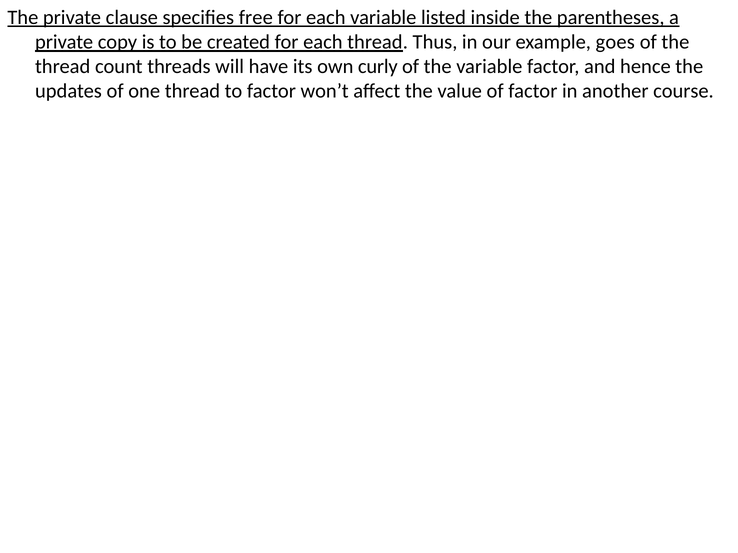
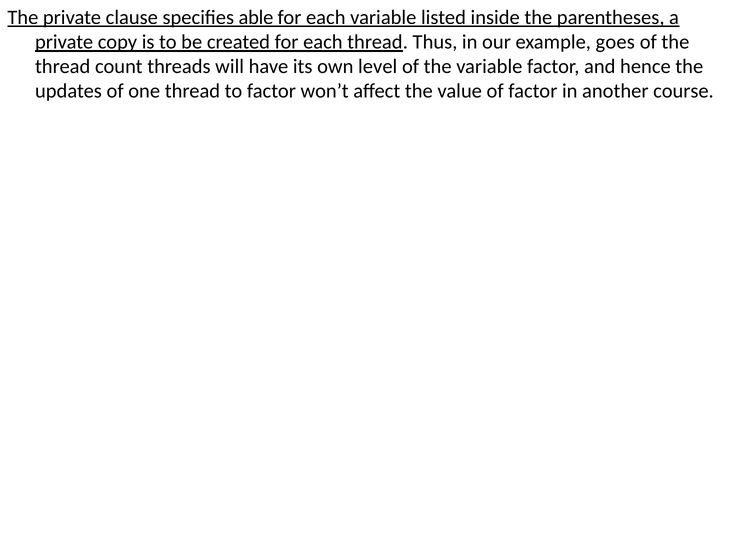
free: free -> able
curly: curly -> level
